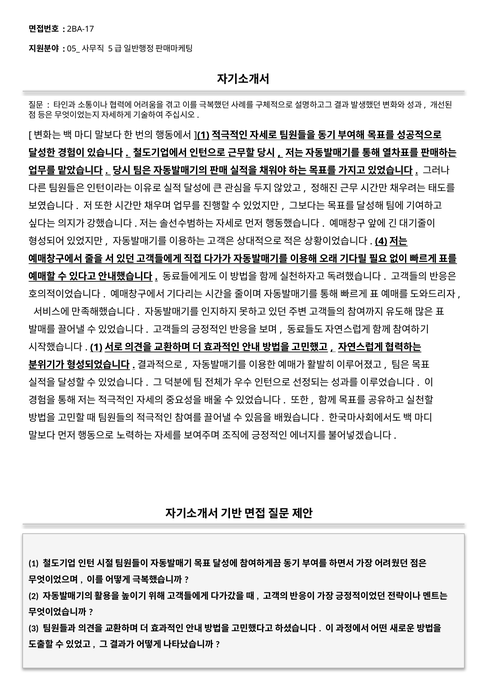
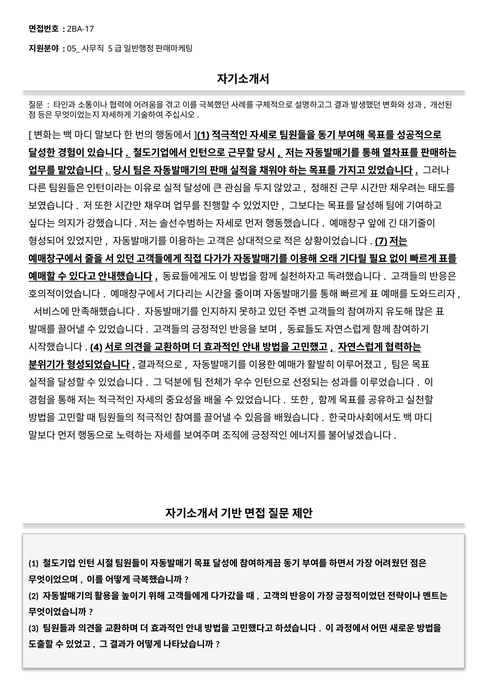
4: 4 -> 7
1 at (96, 347): 1 -> 4
